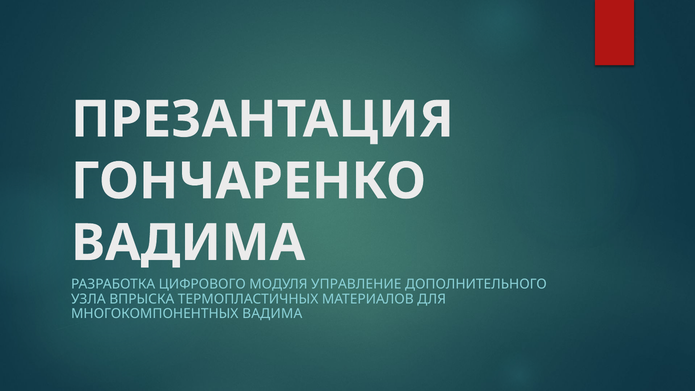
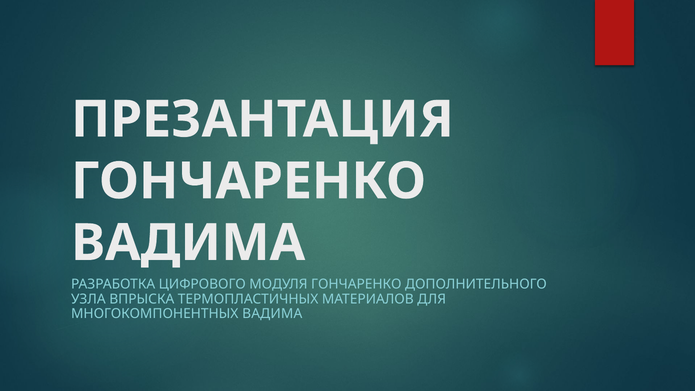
УПРАВЛЕНИЕ at (356, 284): УПРАВЛЕНИЕ -> ГОНЧАРЕНКО
